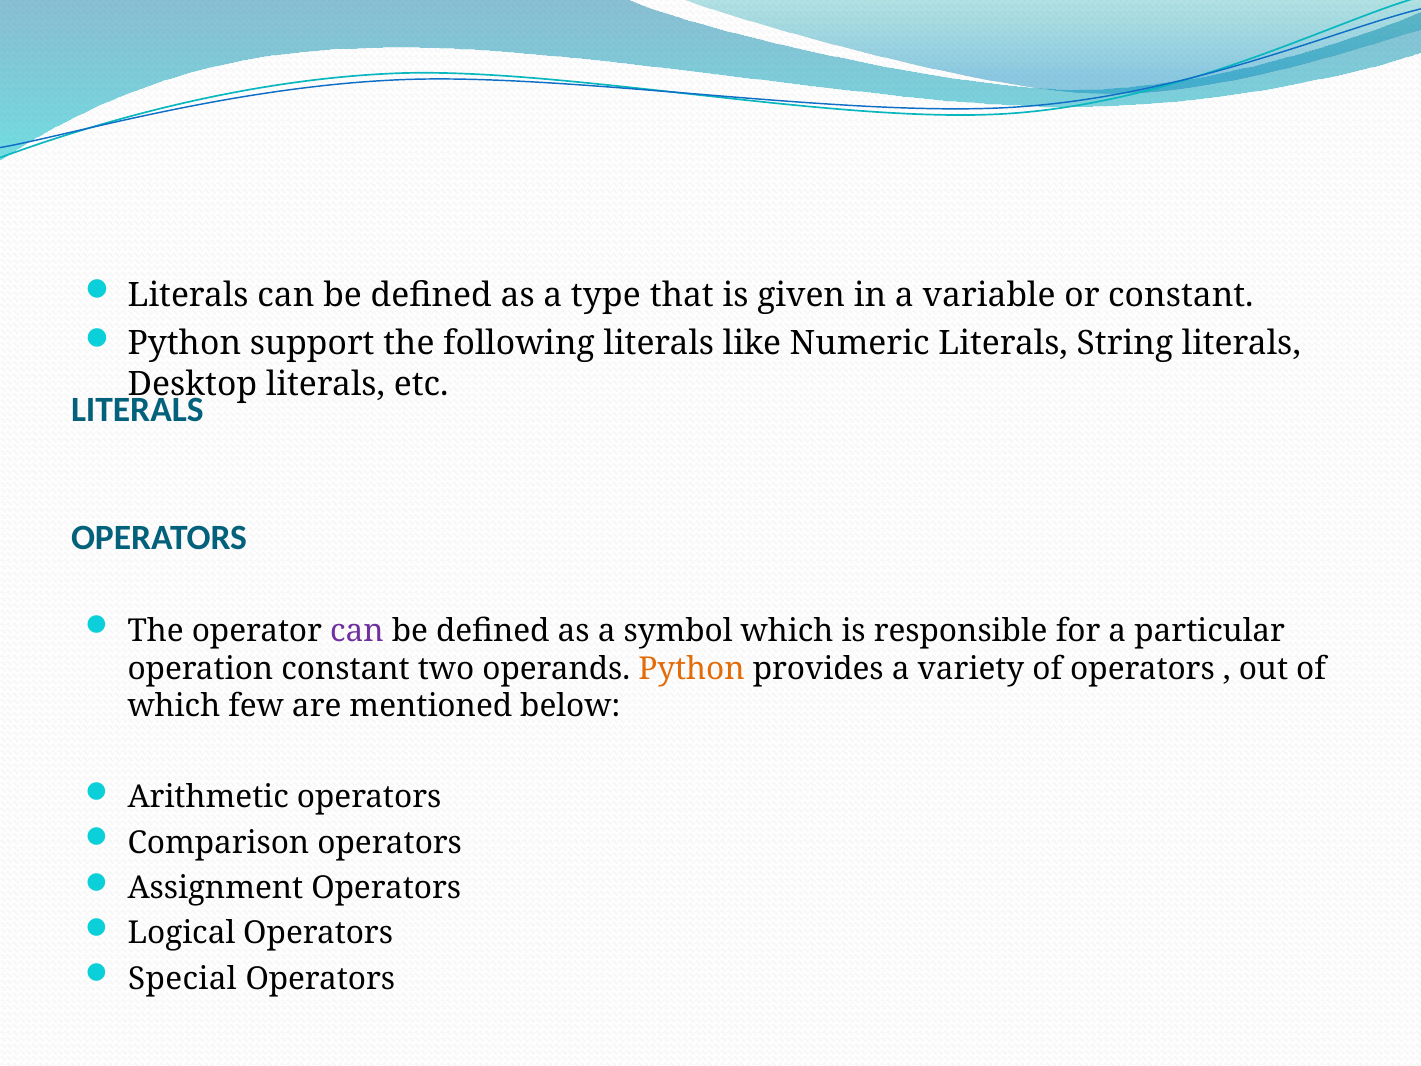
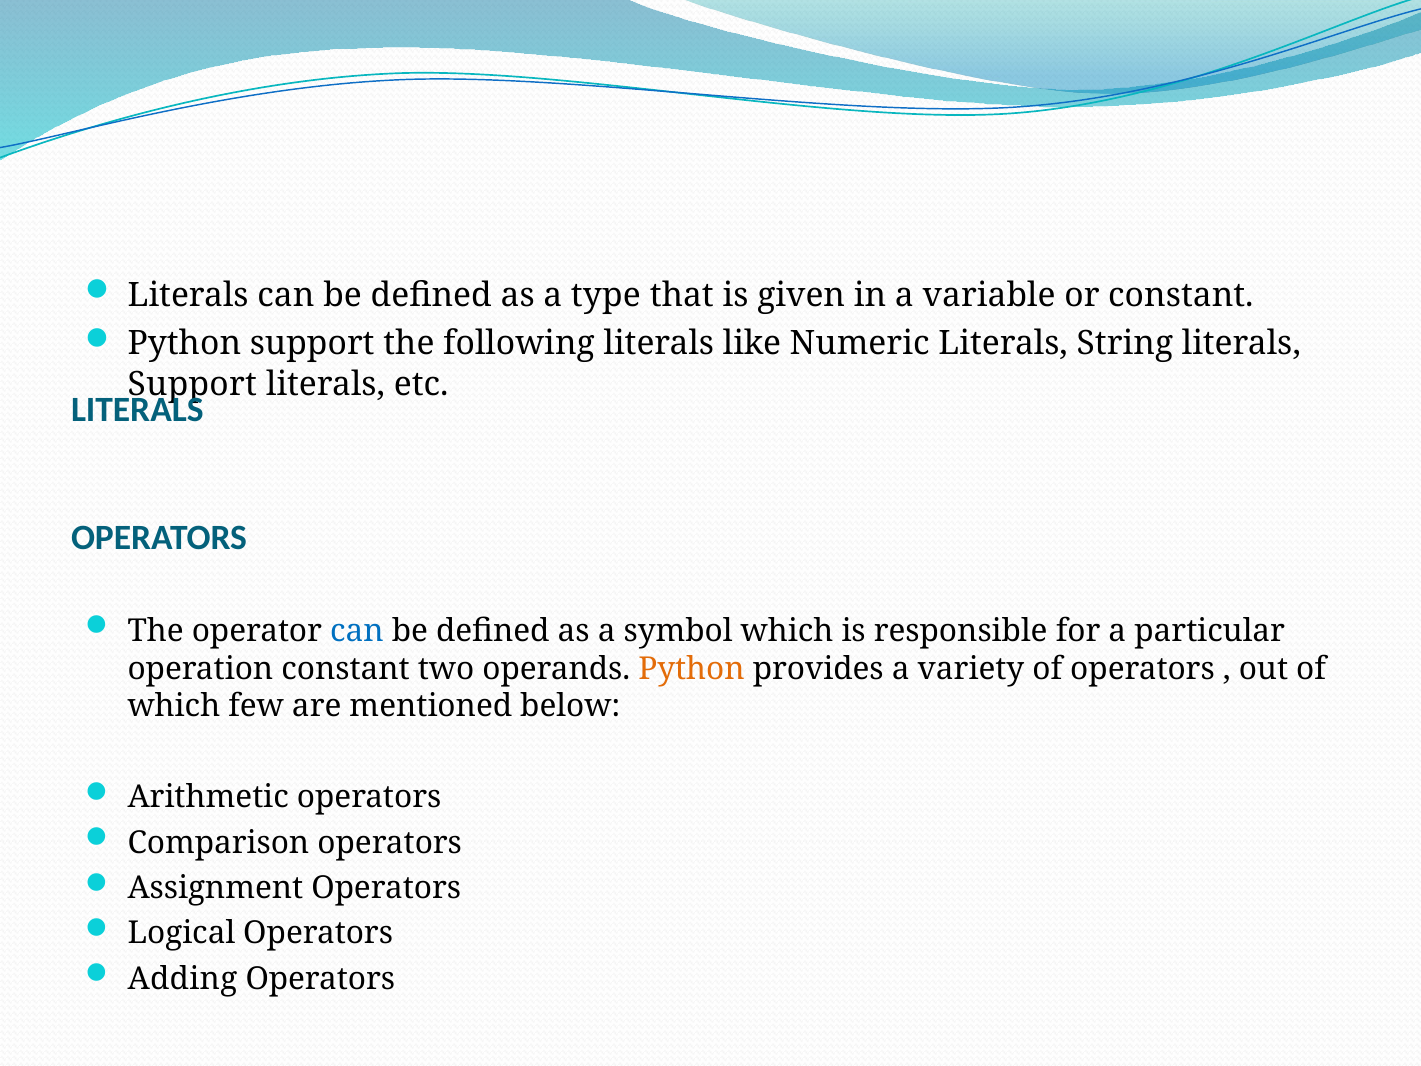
Desktop at (192, 384): Desktop -> Support
can at (357, 631) colour: purple -> blue
Special: Special -> Adding
